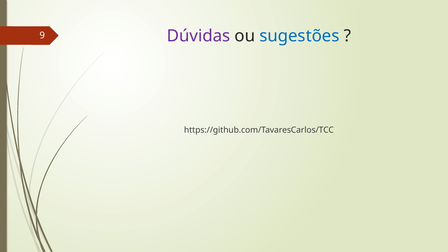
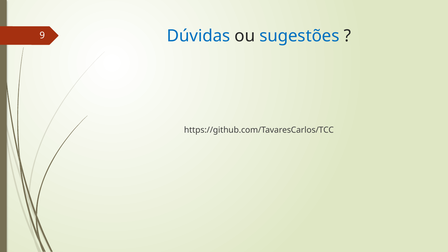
Dúvidas colour: purple -> blue
